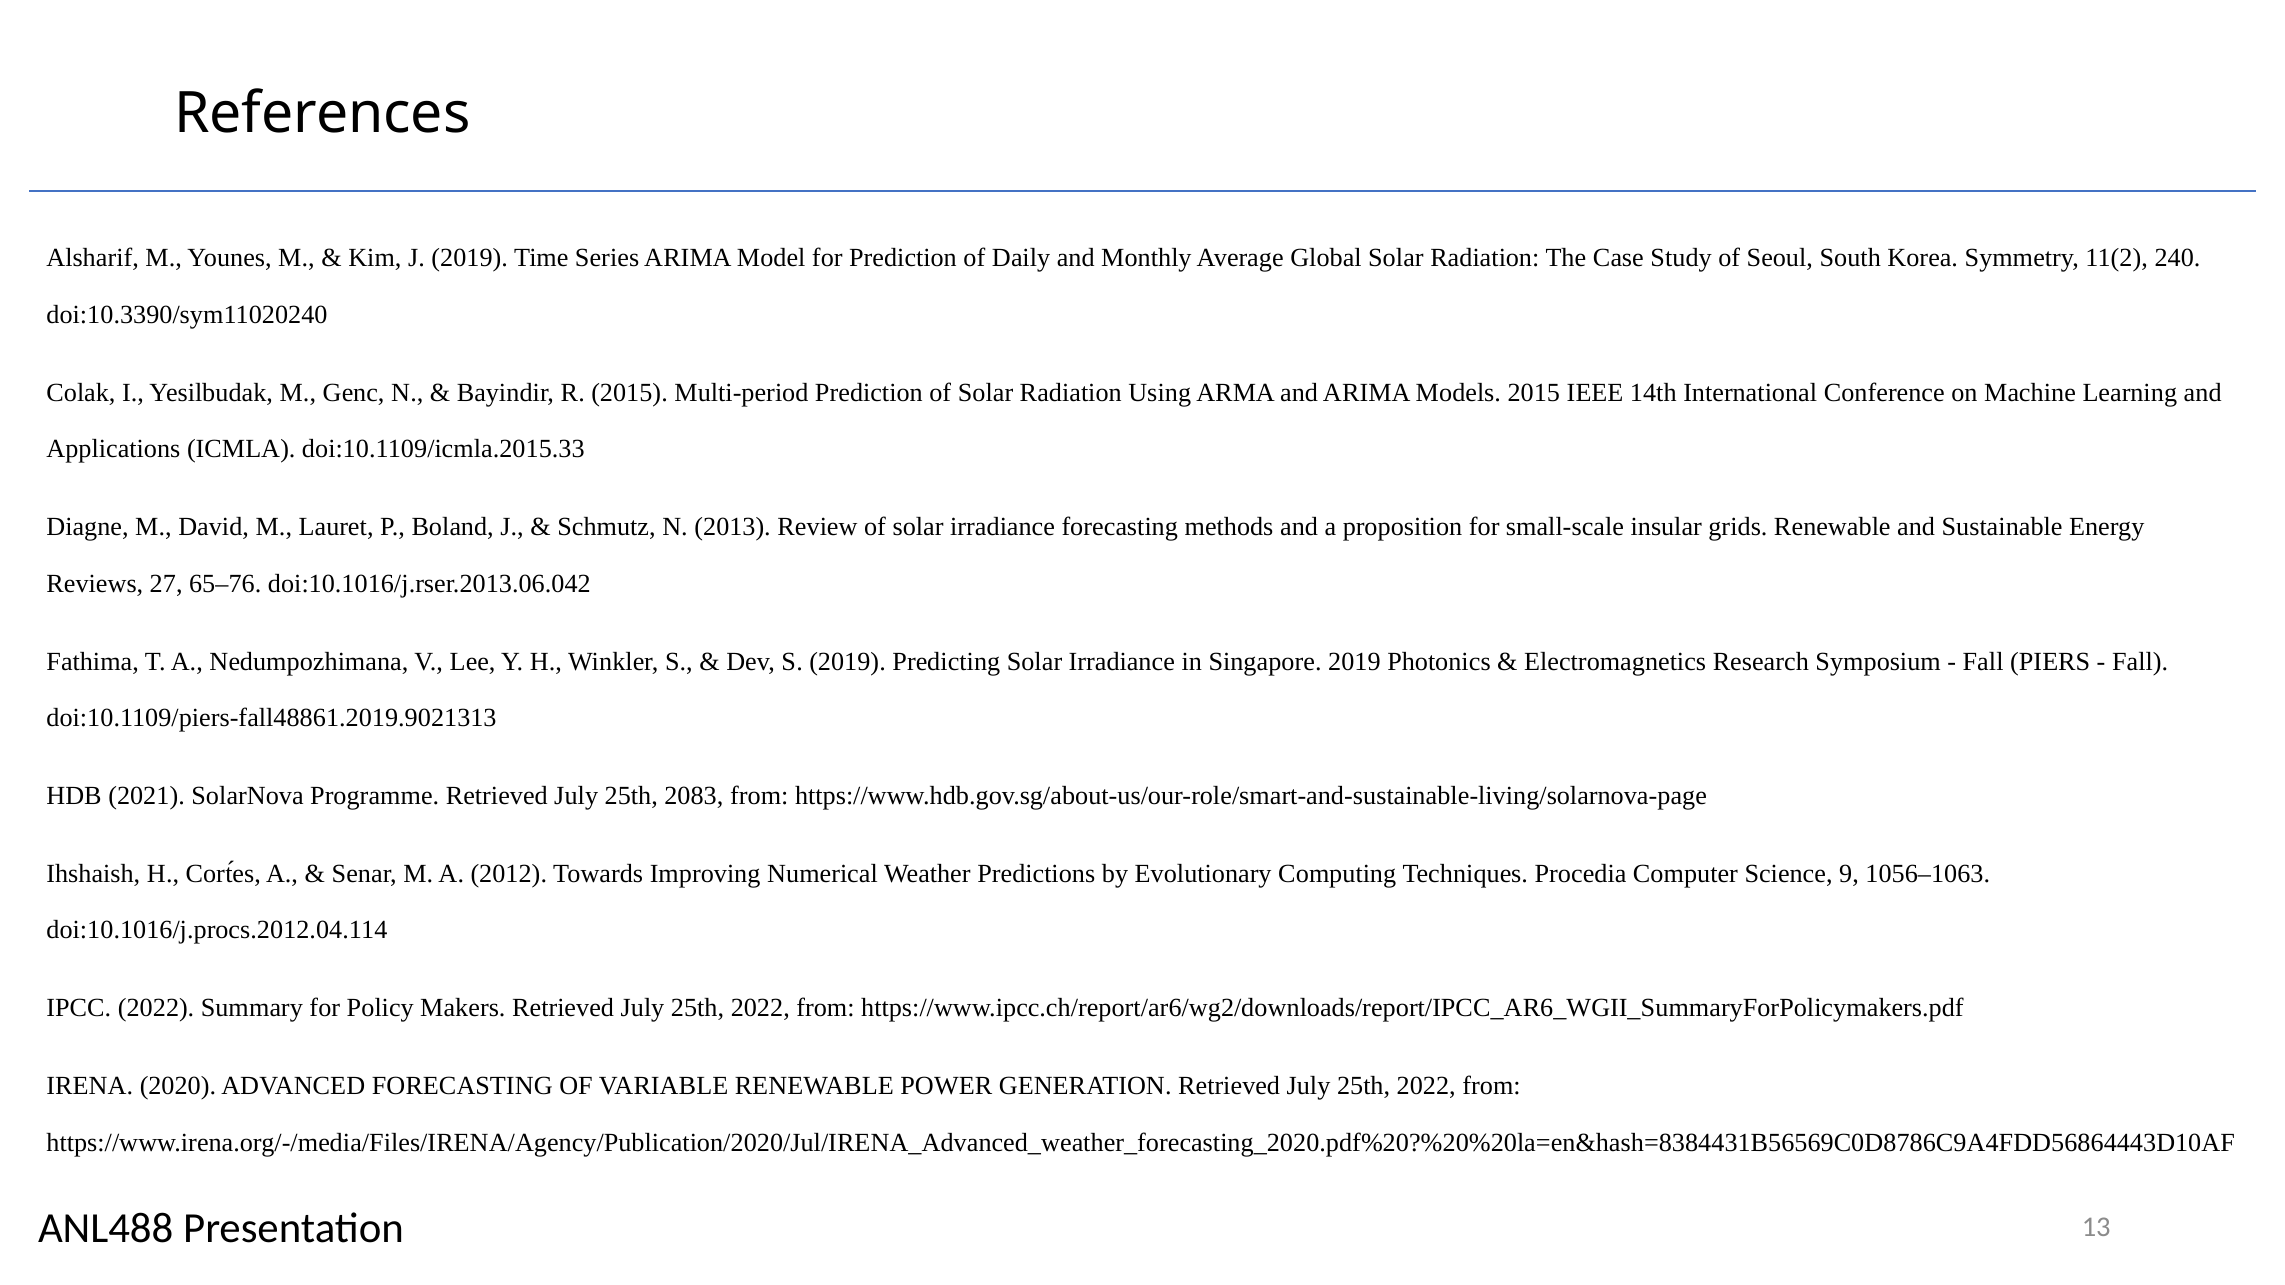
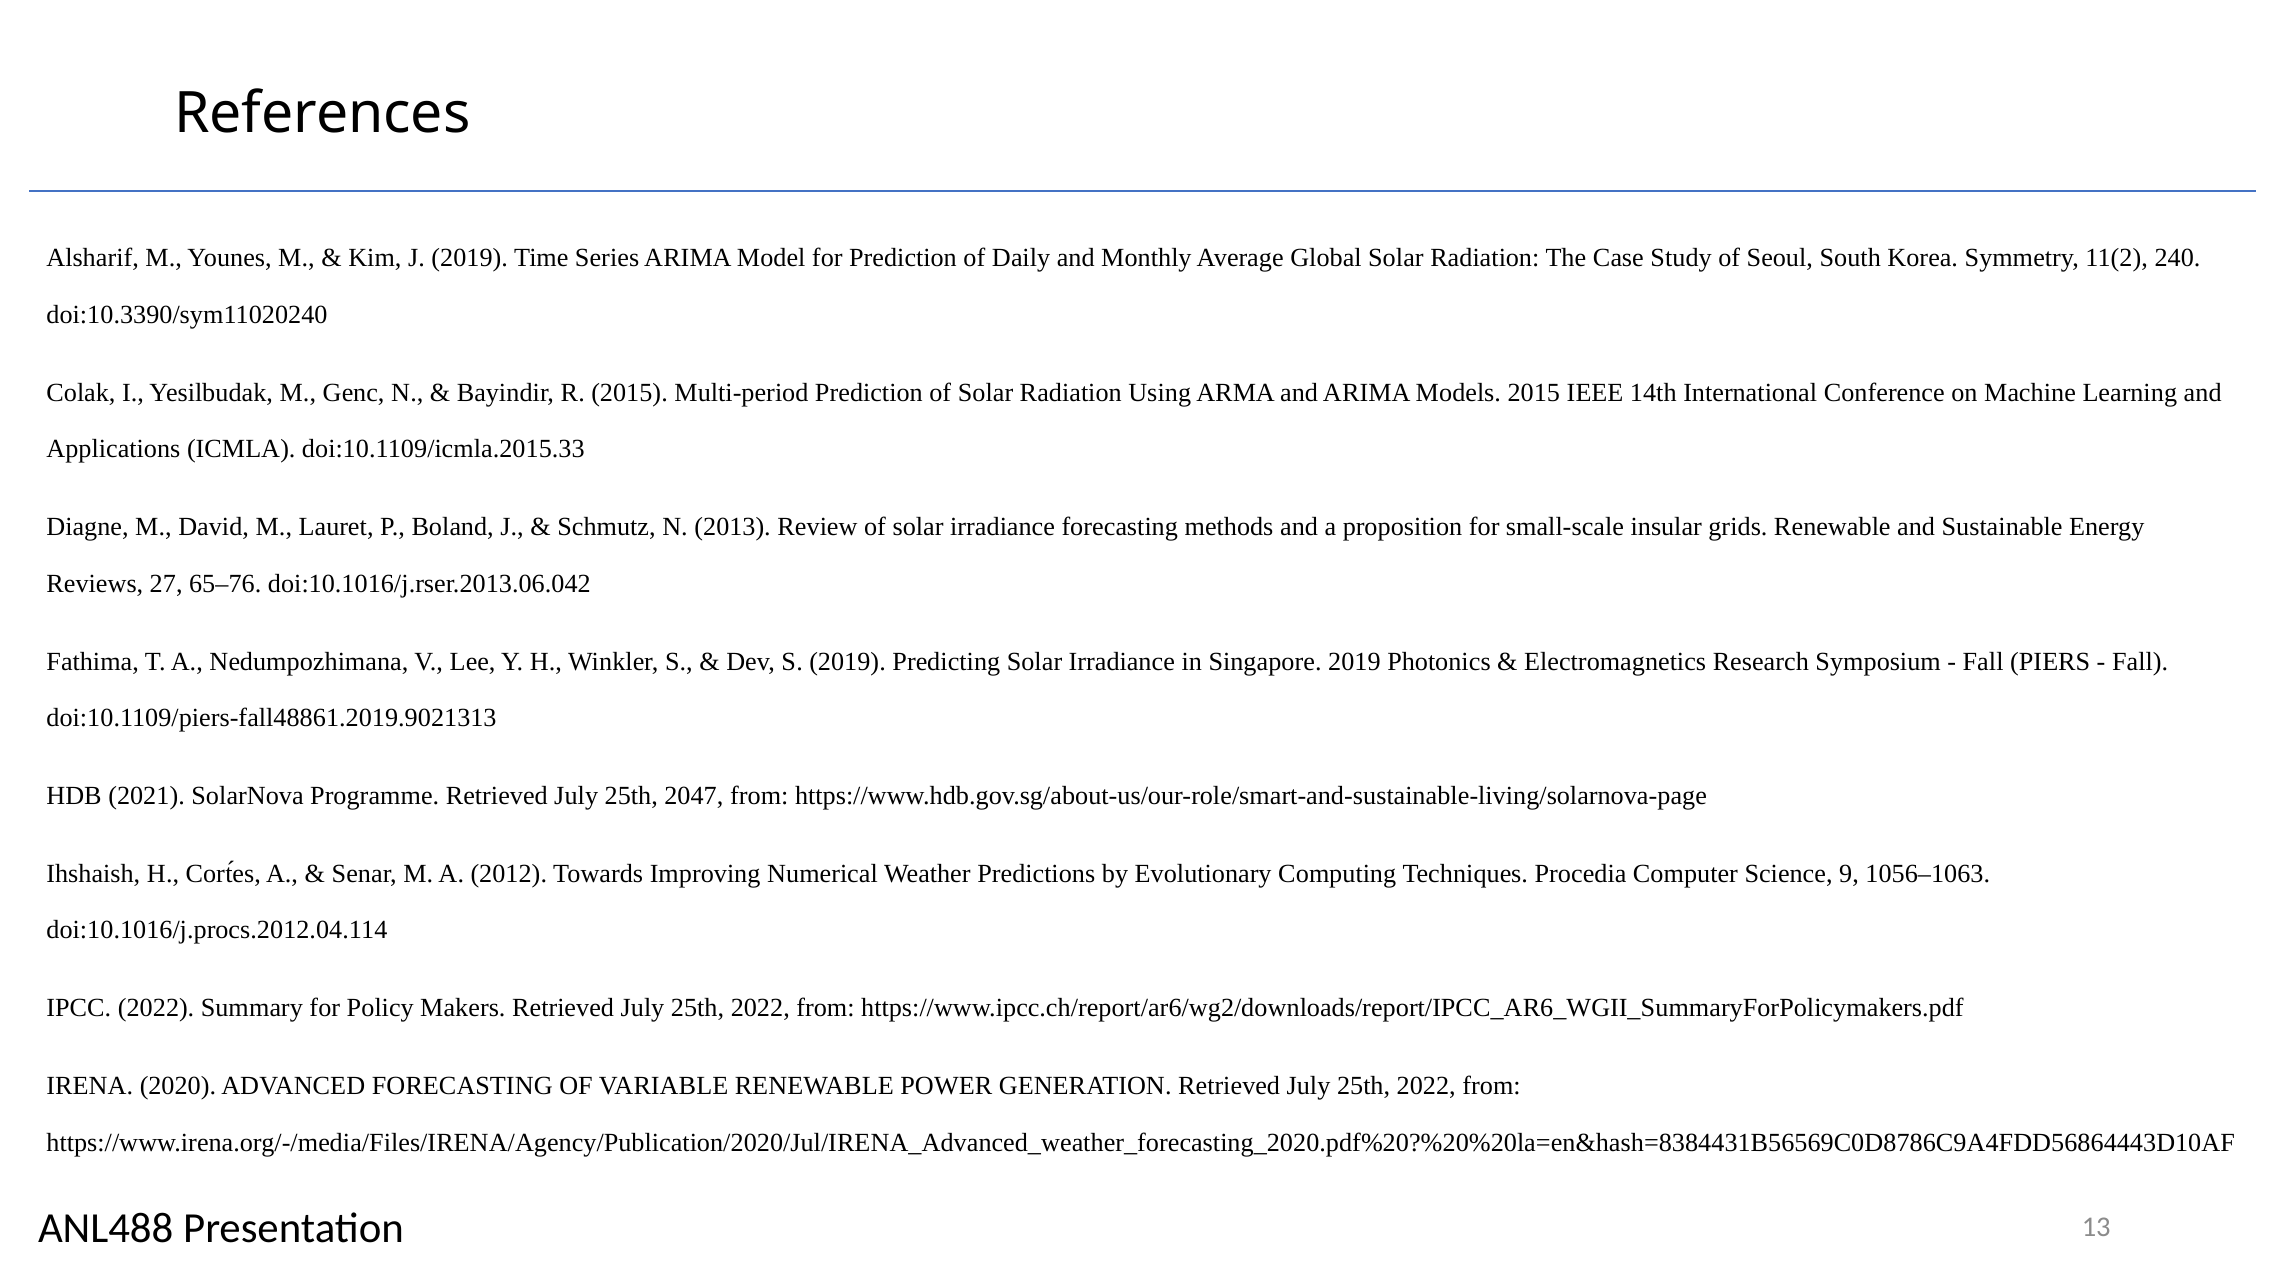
2083: 2083 -> 2047
